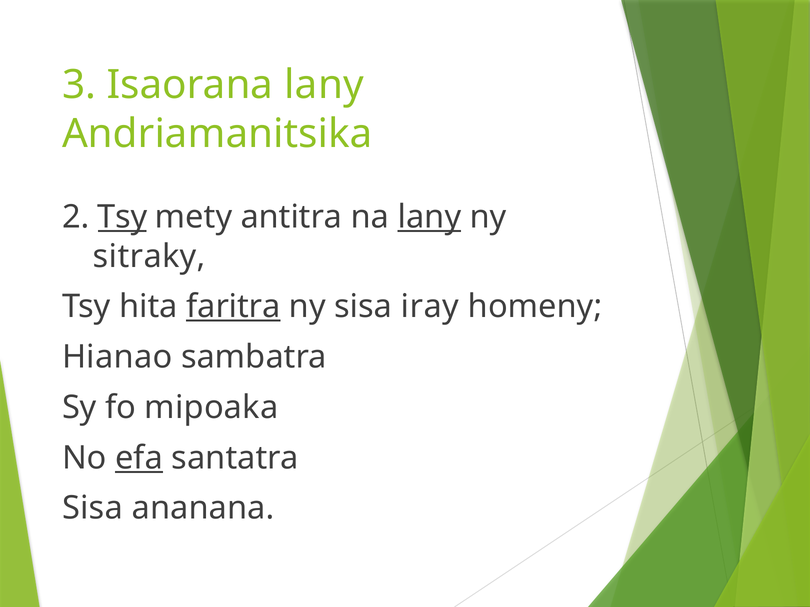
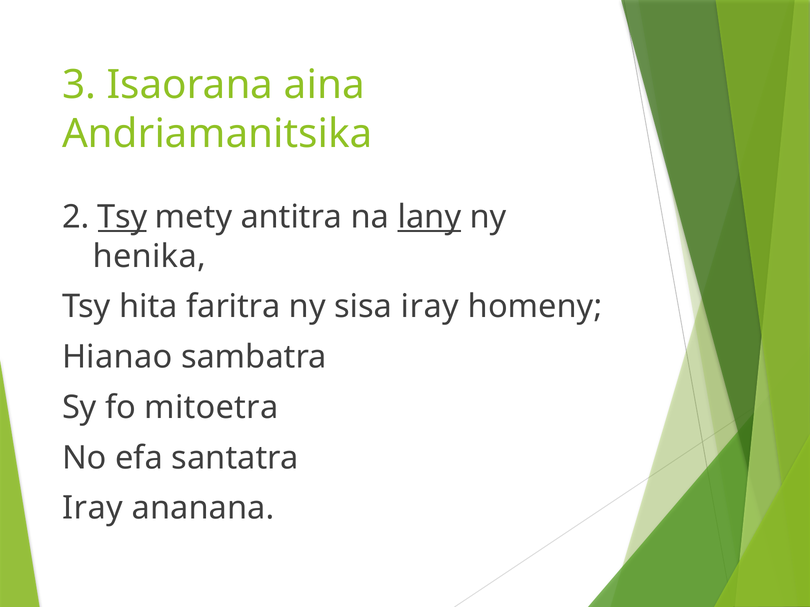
Isaorana lany: lany -> aina
sitraky: sitraky -> henika
faritra underline: present -> none
mipoaka: mipoaka -> mitoetra
efa underline: present -> none
Sisa at (93, 509): Sisa -> Iray
